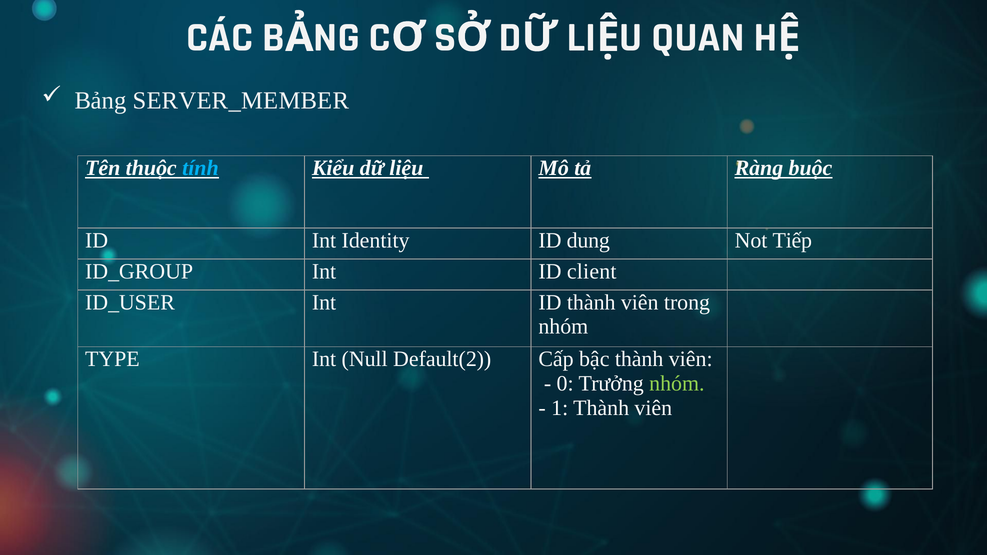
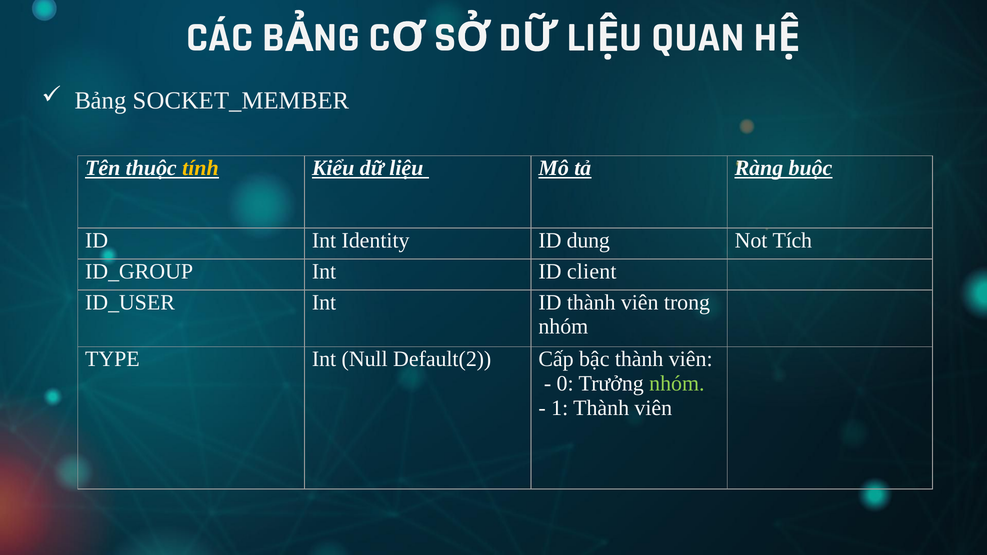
SERVER_MEMBER: SERVER_MEMBER -> SOCKET_MEMBER
tính colour: light blue -> yellow
Tiếp: Tiếp -> Tích
